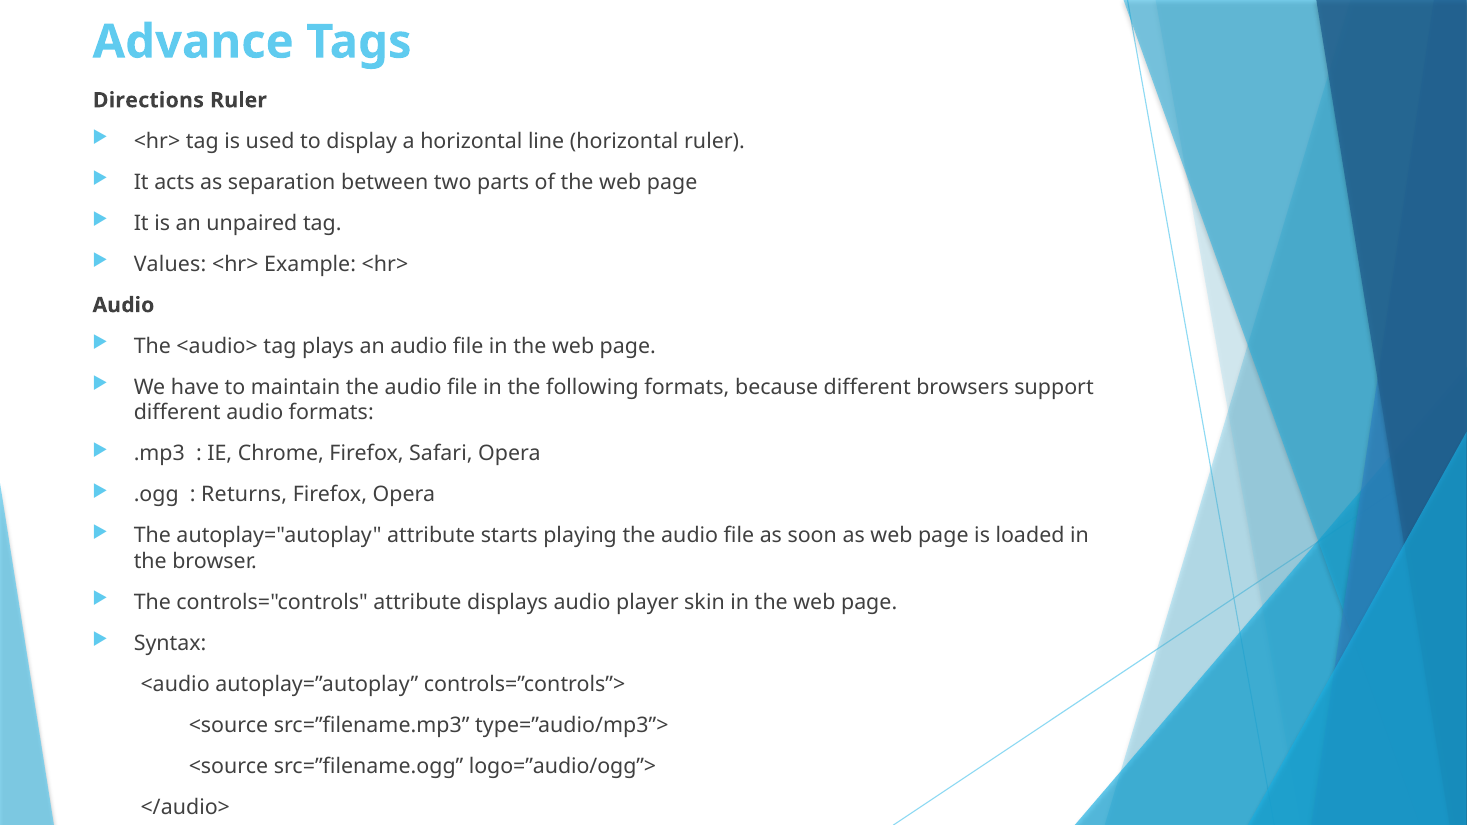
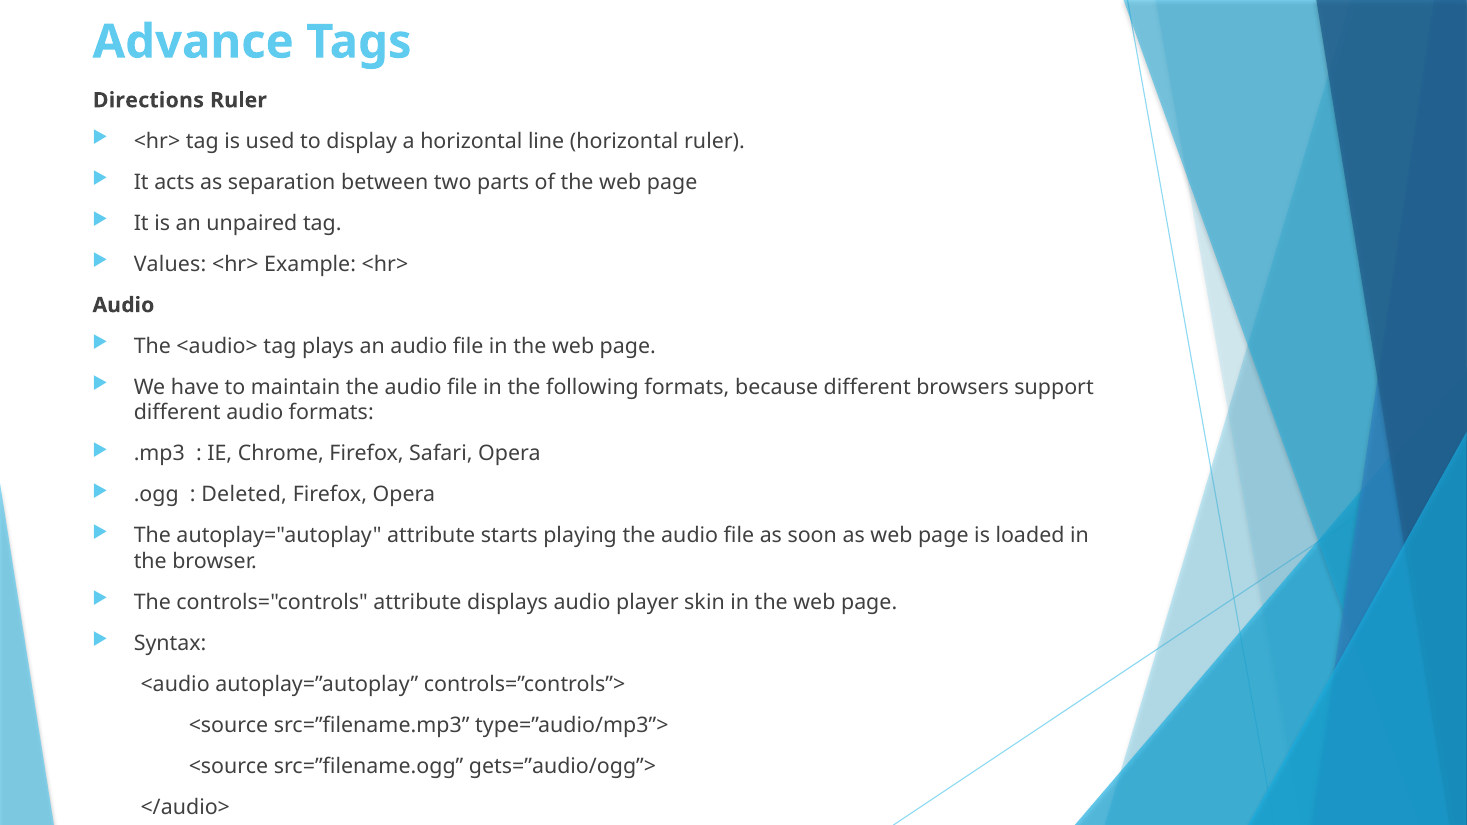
Returns: Returns -> Deleted
logo=”audio/ogg”>: logo=”audio/ogg”> -> gets=”audio/ogg”>
